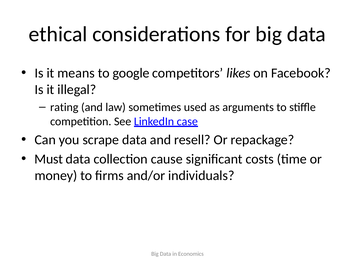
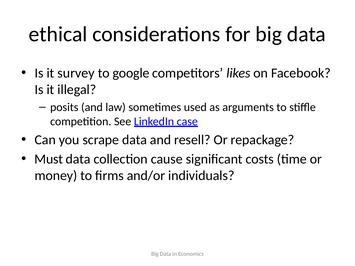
means: means -> survey
rating: rating -> posits
